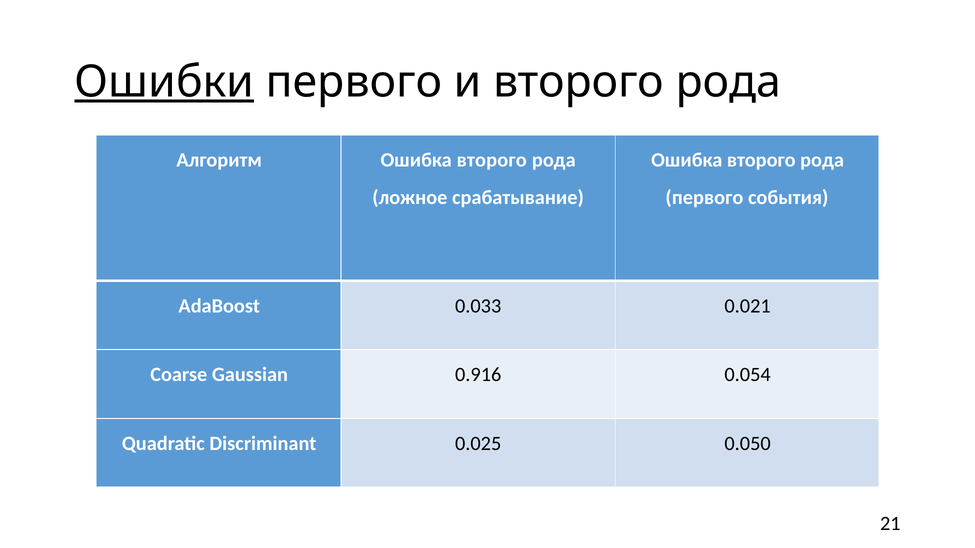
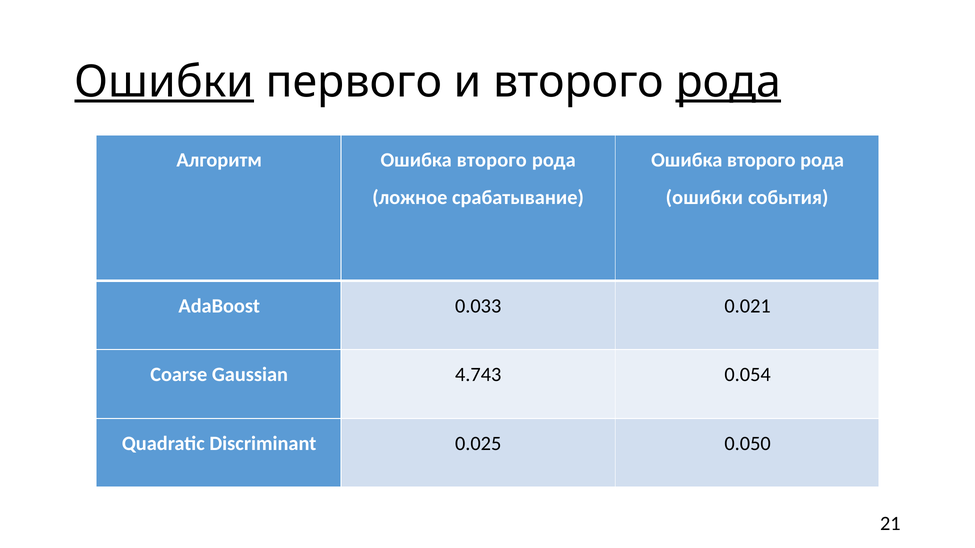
рода at (728, 82) underline: none -> present
первого at (704, 198): первого -> ошибки
0.916: 0.916 -> 4.743
